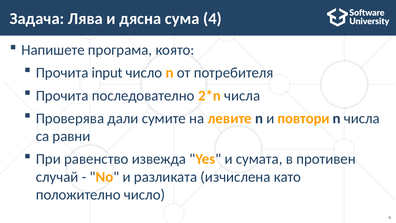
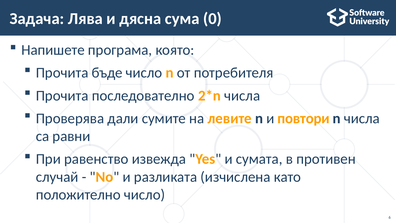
4: 4 -> 0
input: input -> бъде
